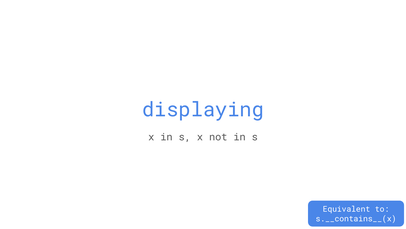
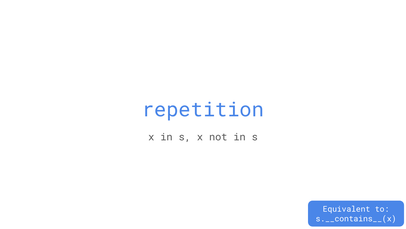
displaying: displaying -> repetition
